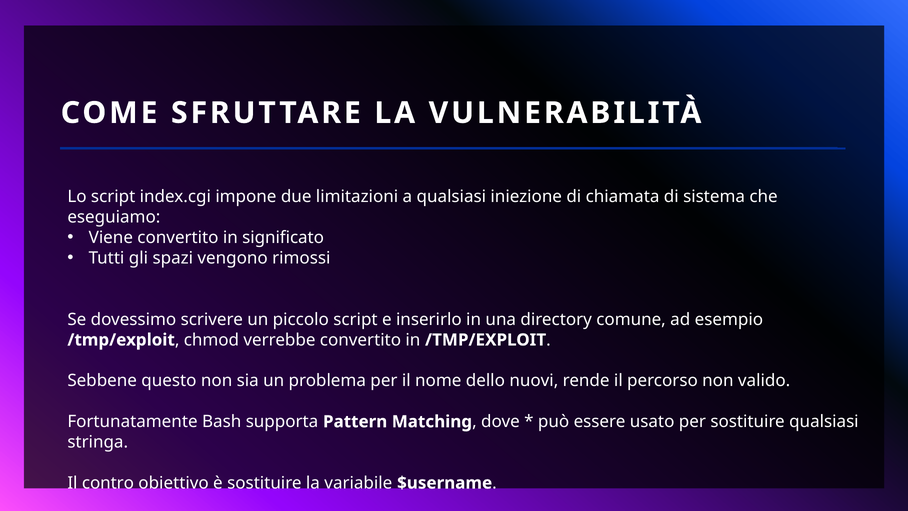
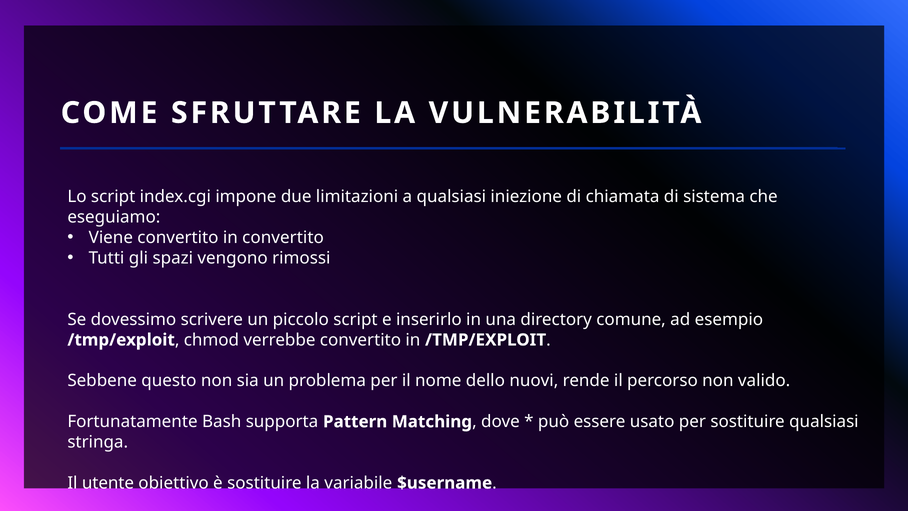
in significato: significato -> convertito
contro: contro -> utente
